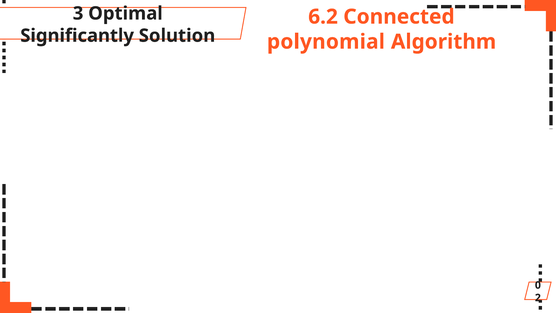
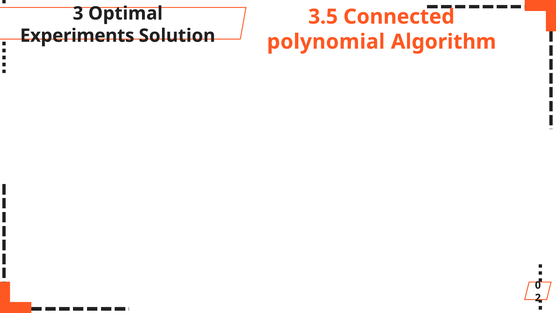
6.2: 6.2 -> 3.5
Significantly: Significantly -> Experiments
